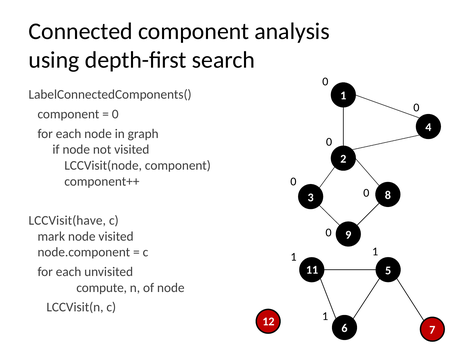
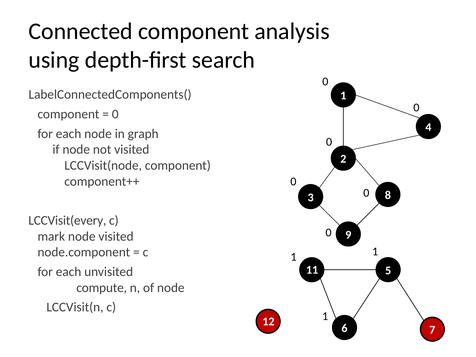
LCCVisit(have: LCCVisit(have -> LCCVisit(every
